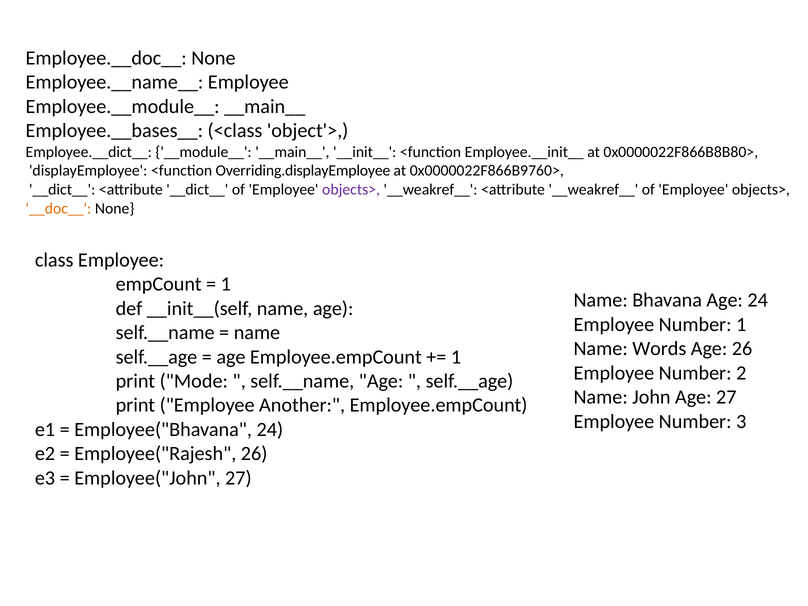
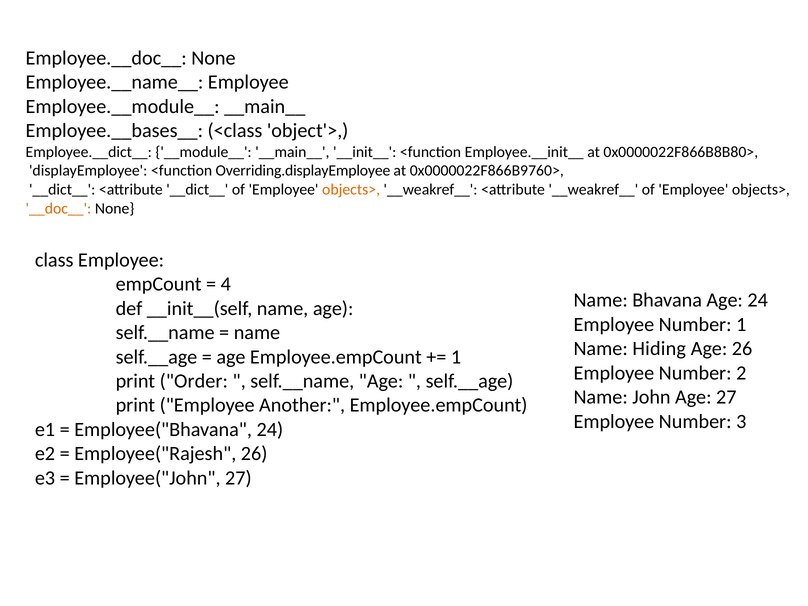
objects> at (351, 190) colour: purple -> orange
1 at (226, 284): 1 -> 4
Words: Words -> Hiding
Mode: Mode -> Order
